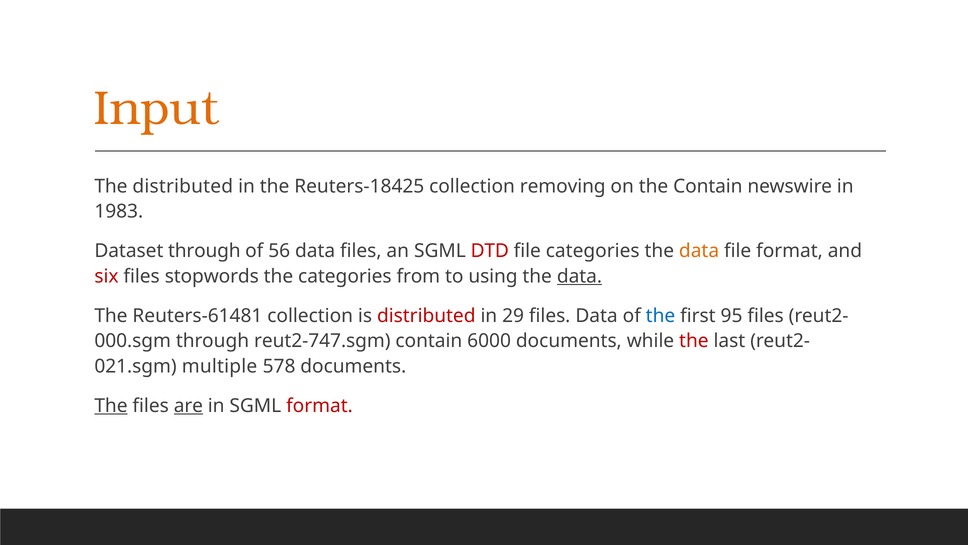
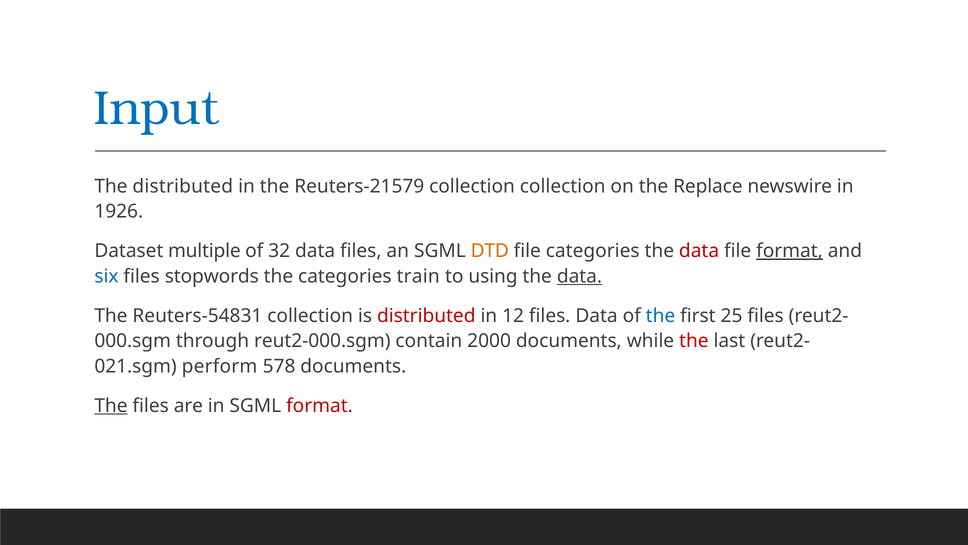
Input colour: orange -> blue
Reuters-18425: Reuters-18425 -> Reuters-21579
collection removing: removing -> collection
the Contain: Contain -> Replace
1983: 1983 -> 1926
Dataset through: through -> multiple
56: 56 -> 32
DTD colour: red -> orange
data at (699, 251) colour: orange -> red
format at (790, 251) underline: none -> present
six colour: red -> blue
from: from -> train
Reuters-61481: Reuters-61481 -> Reuters-54831
29: 29 -> 12
95: 95 -> 25
reut2-747.sgm: reut2-747.sgm -> reut2-000.sgm
6000: 6000 -> 2000
multiple: multiple -> perform
are underline: present -> none
